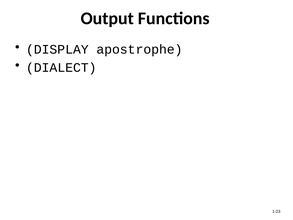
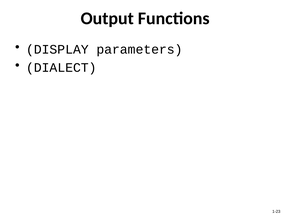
apostrophe: apostrophe -> parameters
